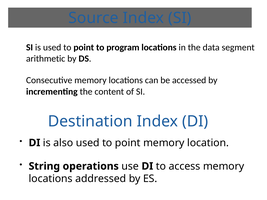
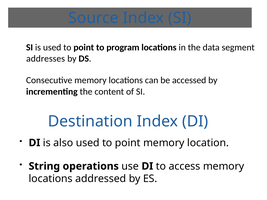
arithmetic: arithmetic -> addresses
